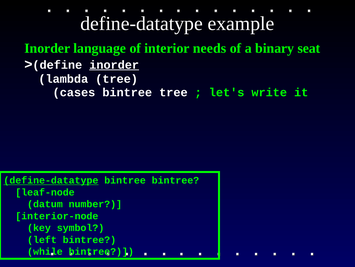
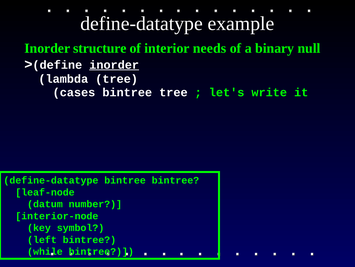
language: language -> structure
seat: seat -> null
define-datatype at (51, 180) underline: present -> none
